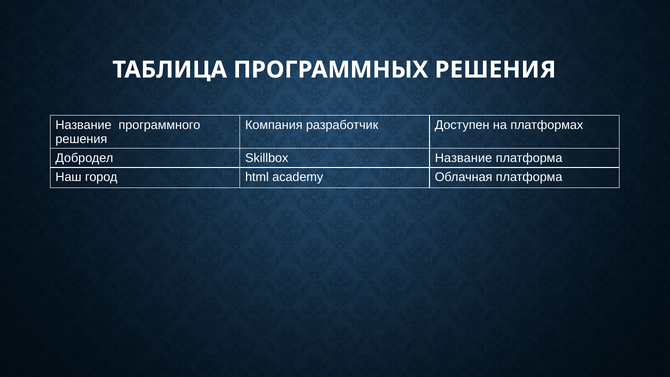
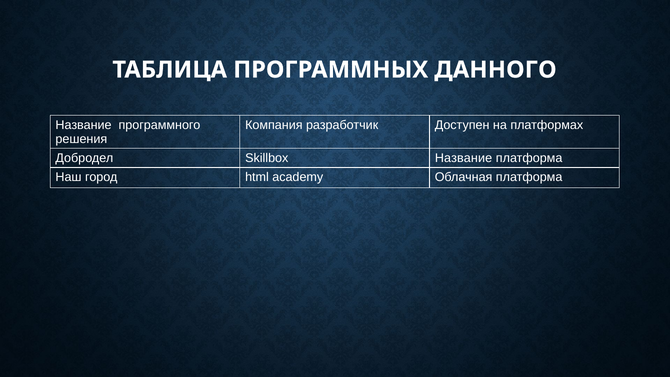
ПРОГРАММНЫХ РЕШЕНИЯ: РЕШЕНИЯ -> ДАННОГО
